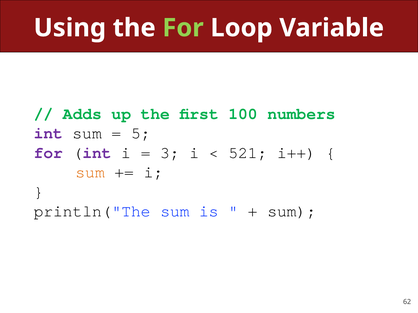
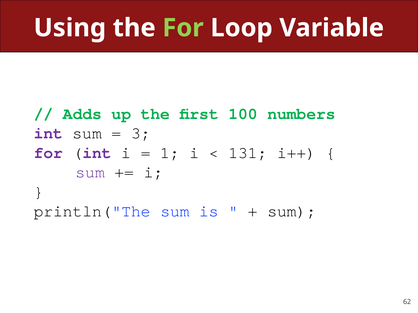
5: 5 -> 3
3: 3 -> 1
521: 521 -> 131
sum at (90, 172) colour: orange -> purple
